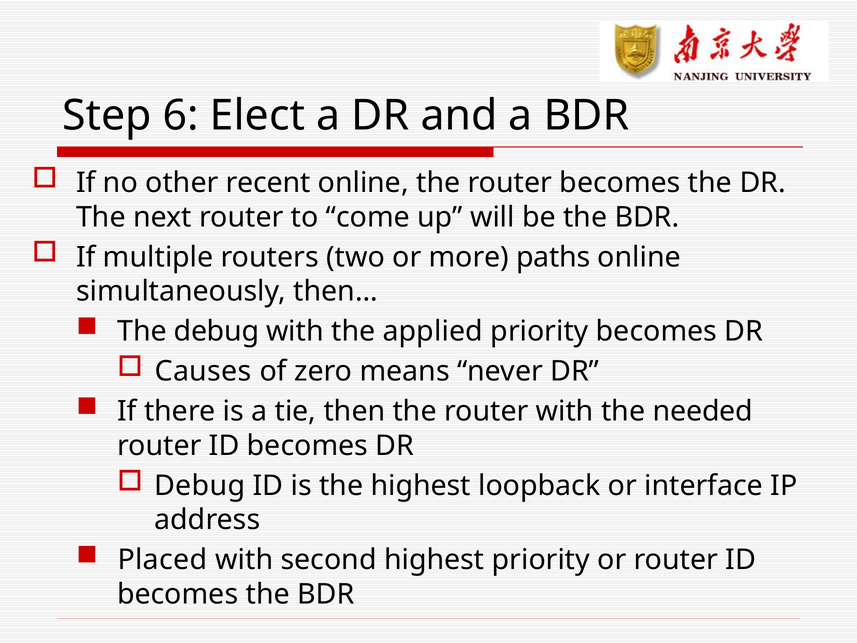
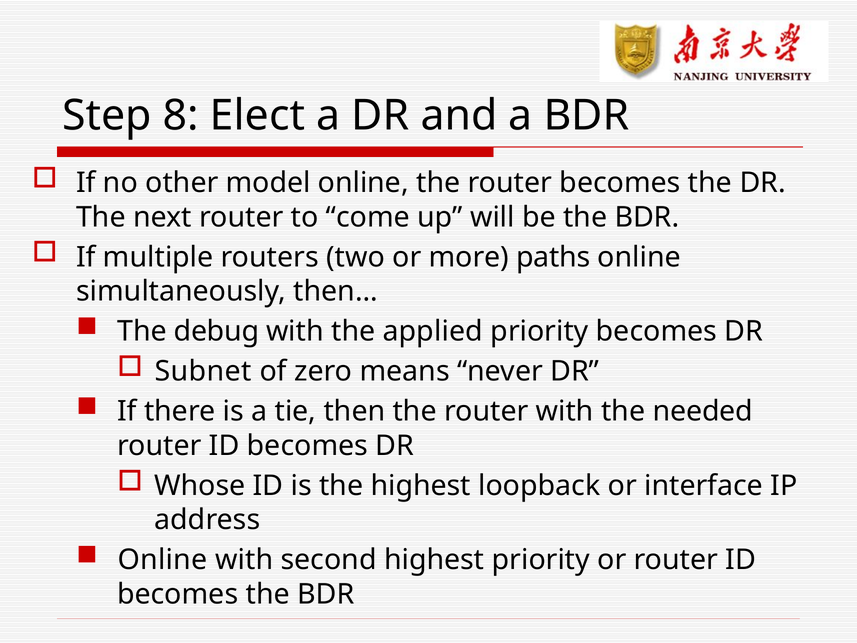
6: 6 -> 8
recent: recent -> model
Causes: Causes -> Subnet
Debug at (200, 486): Debug -> Whose
Placed at (162, 560): Placed -> Online
